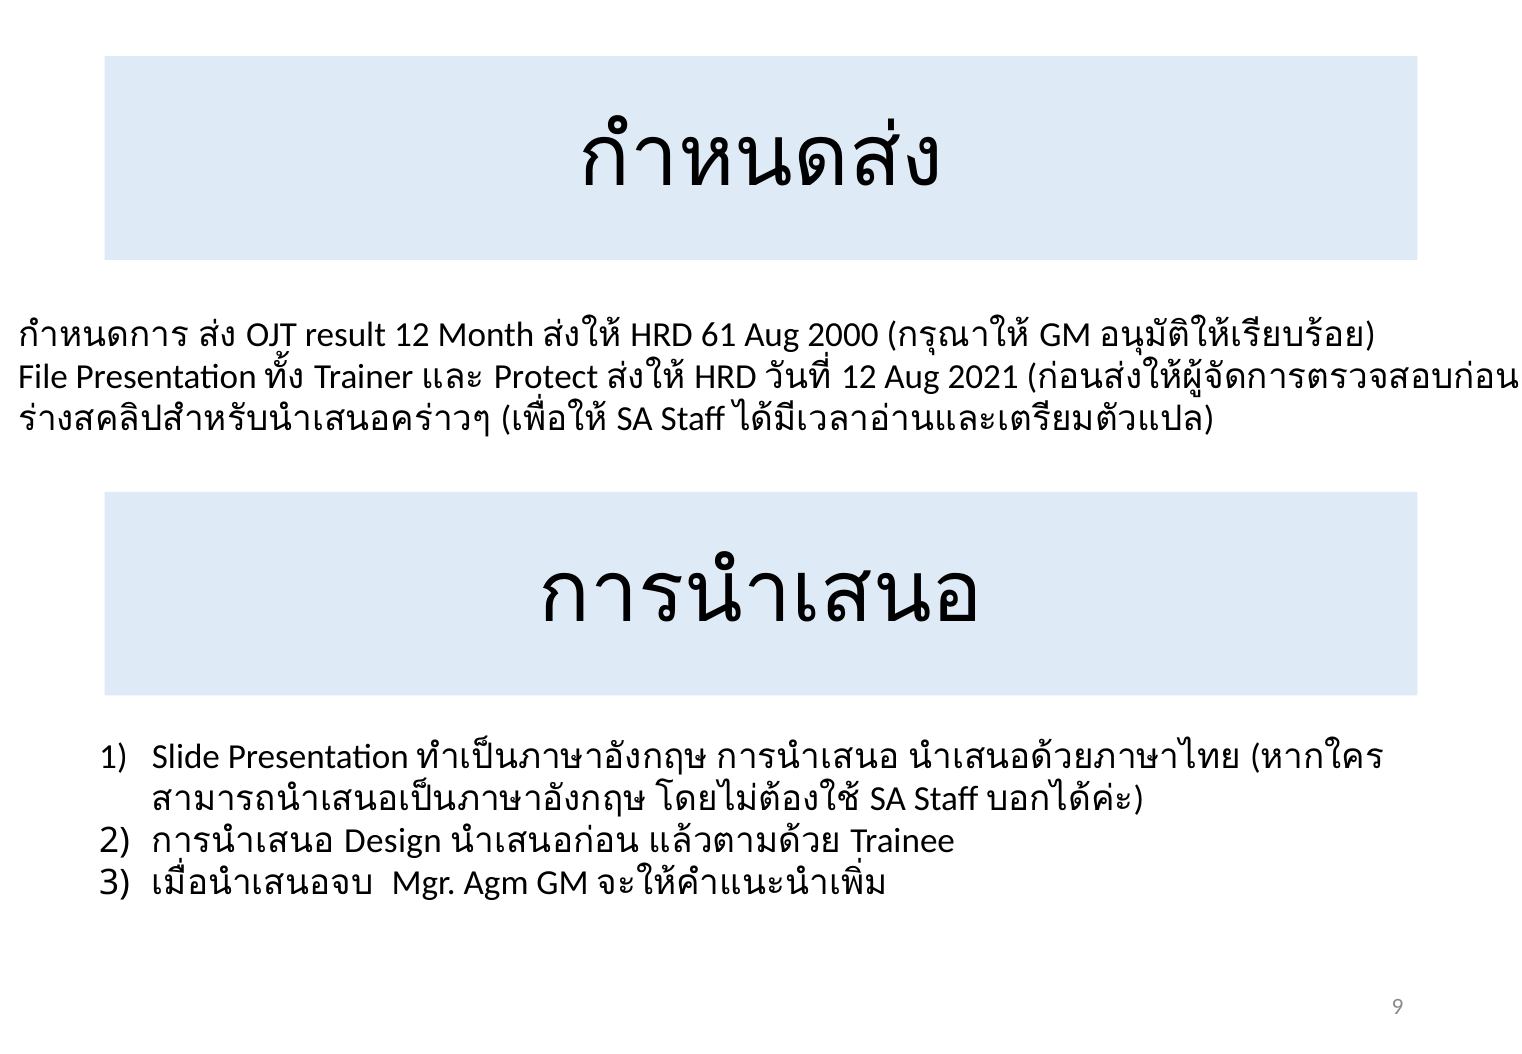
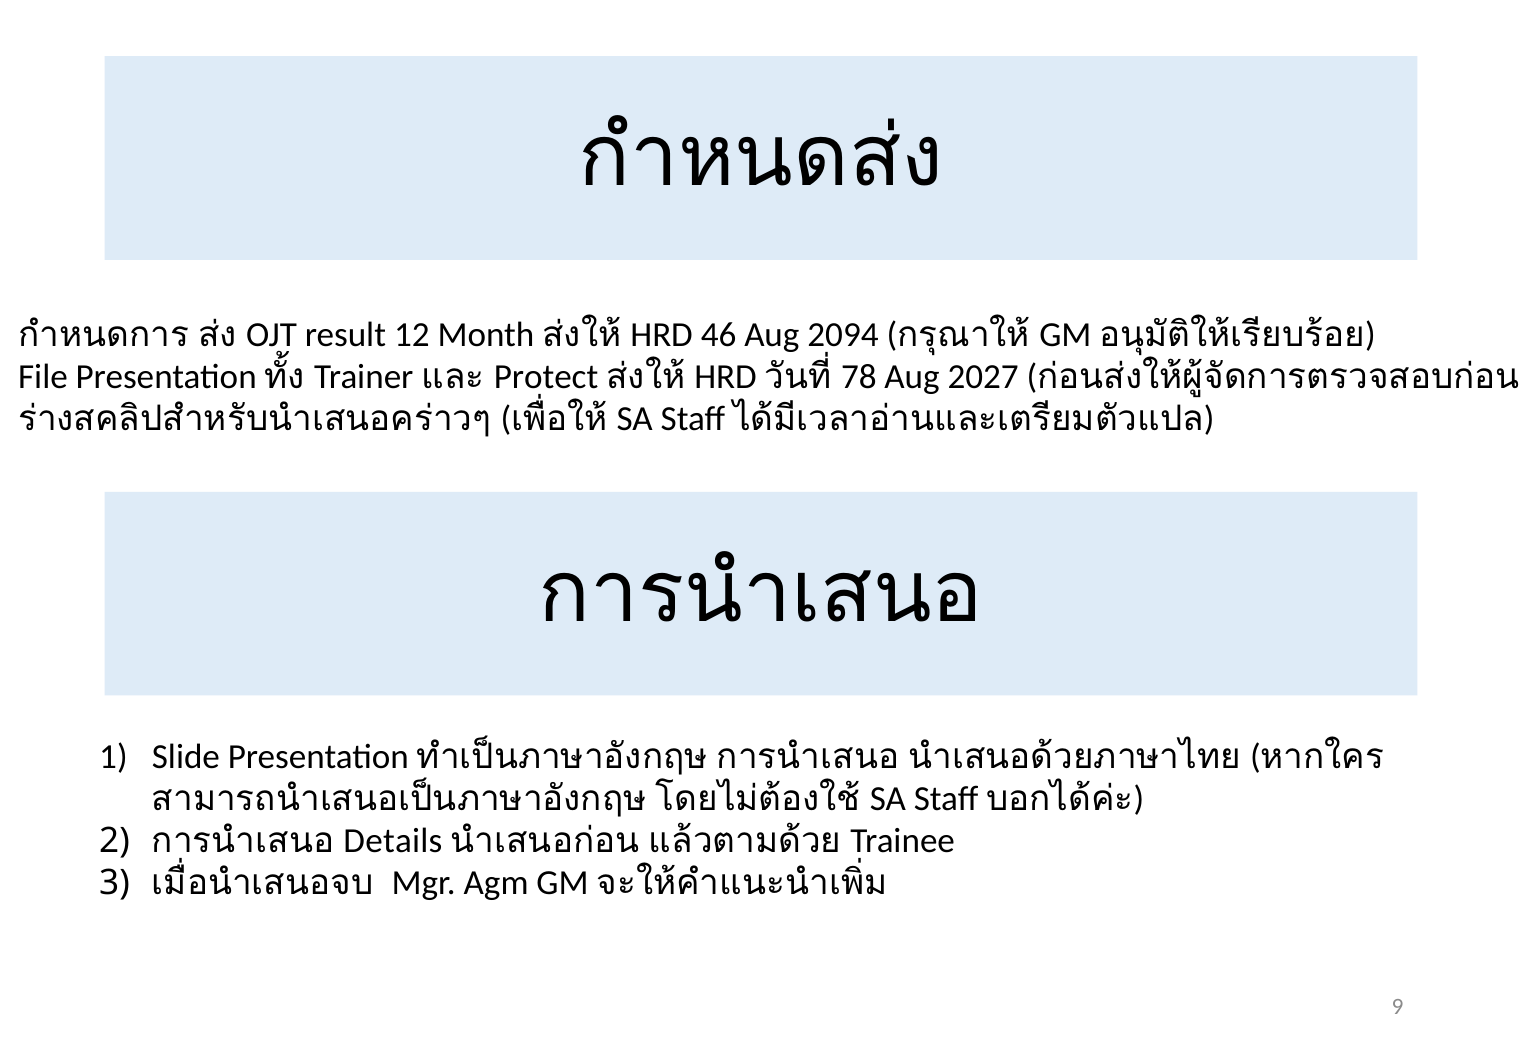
61: 61 -> 46
2000: 2000 -> 2094
12 at (859, 377): 12 -> 78
2021: 2021 -> 2027
Design: Design -> Details
